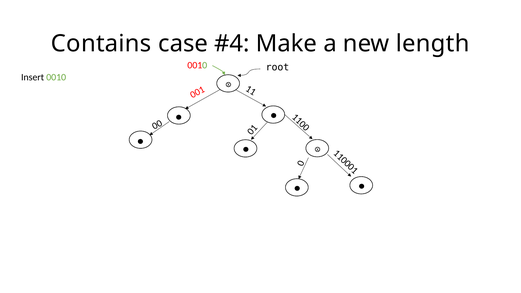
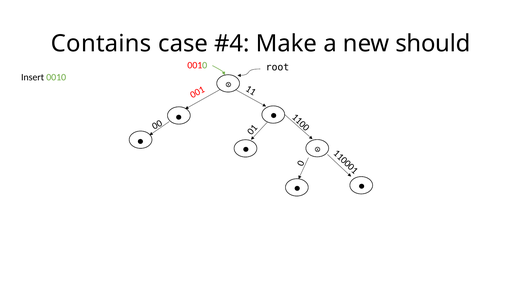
length: length -> should
